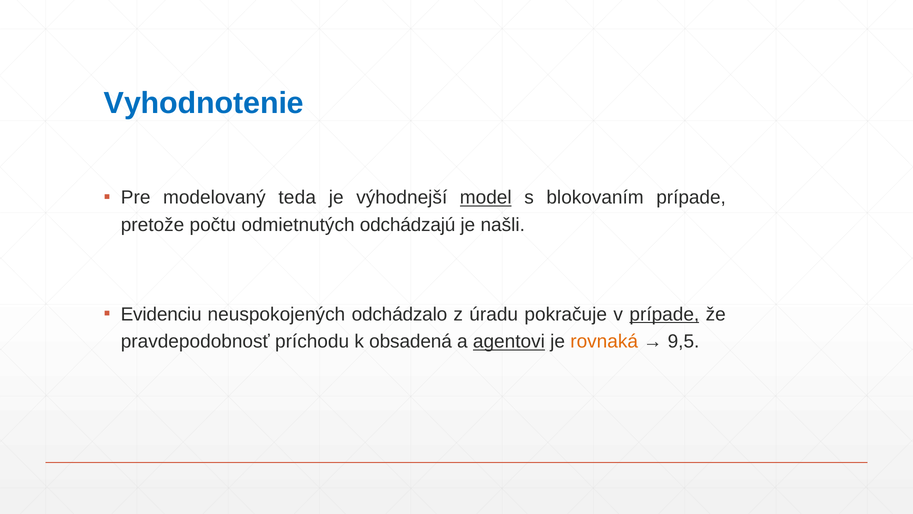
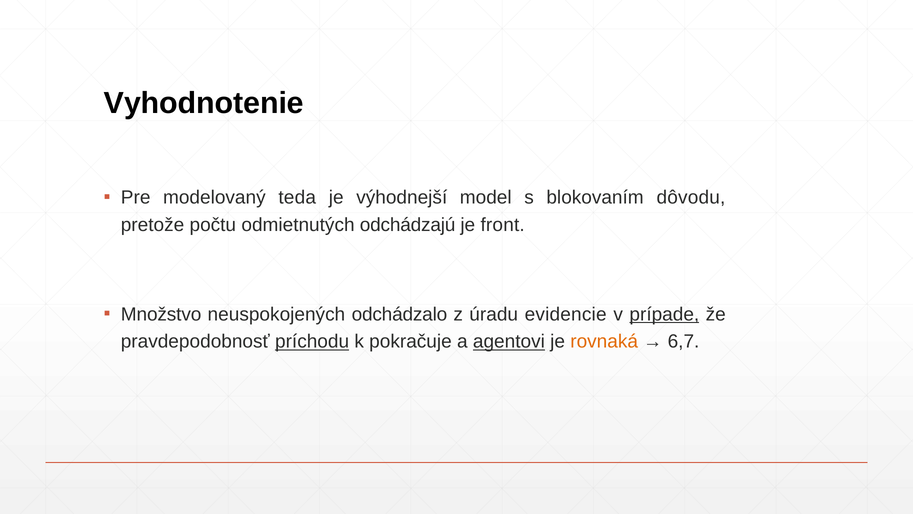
Vyhodnotenie colour: blue -> black
model underline: present -> none
blokovaním prípade: prípade -> dôvodu
našli: našli -> front
Evidenciu: Evidenciu -> Množstvo
pokračuje: pokračuje -> evidencie
príchodu underline: none -> present
obsadená: obsadená -> pokračuje
9,5: 9,5 -> 6,7
